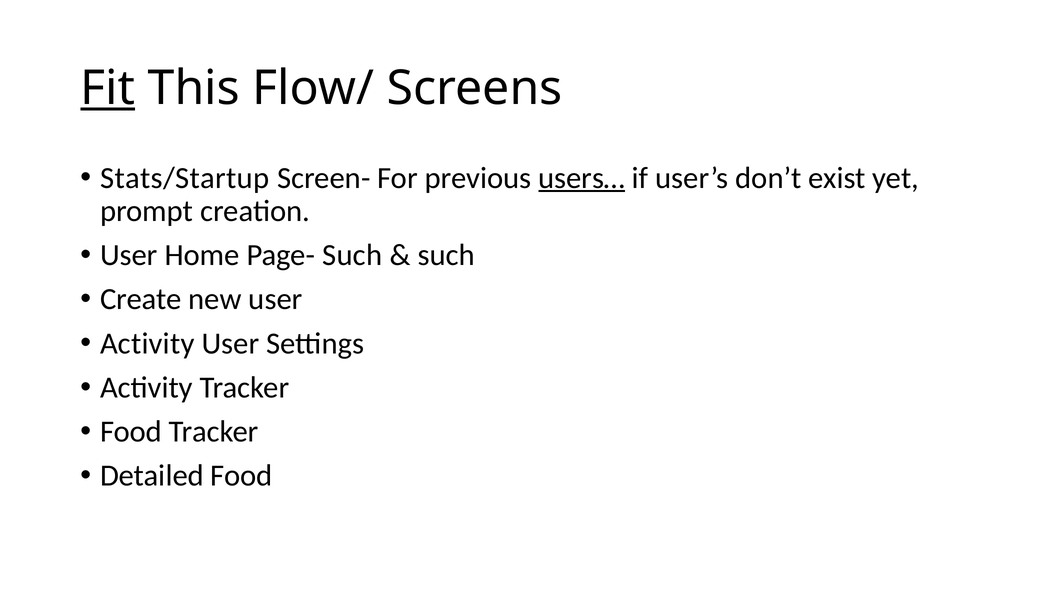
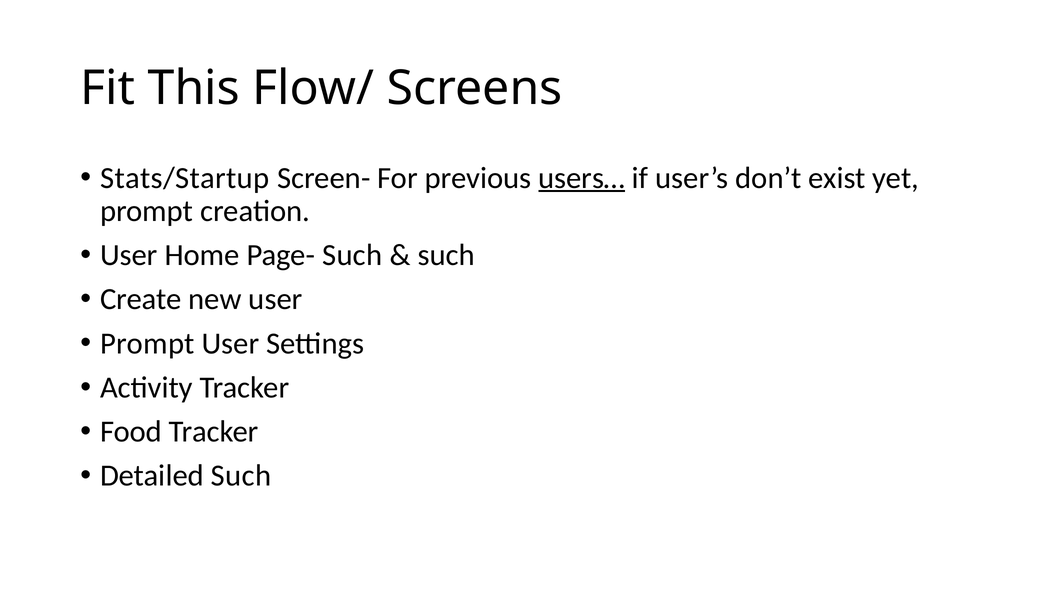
Fit underline: present -> none
Activity at (147, 344): Activity -> Prompt
Detailed Food: Food -> Such
